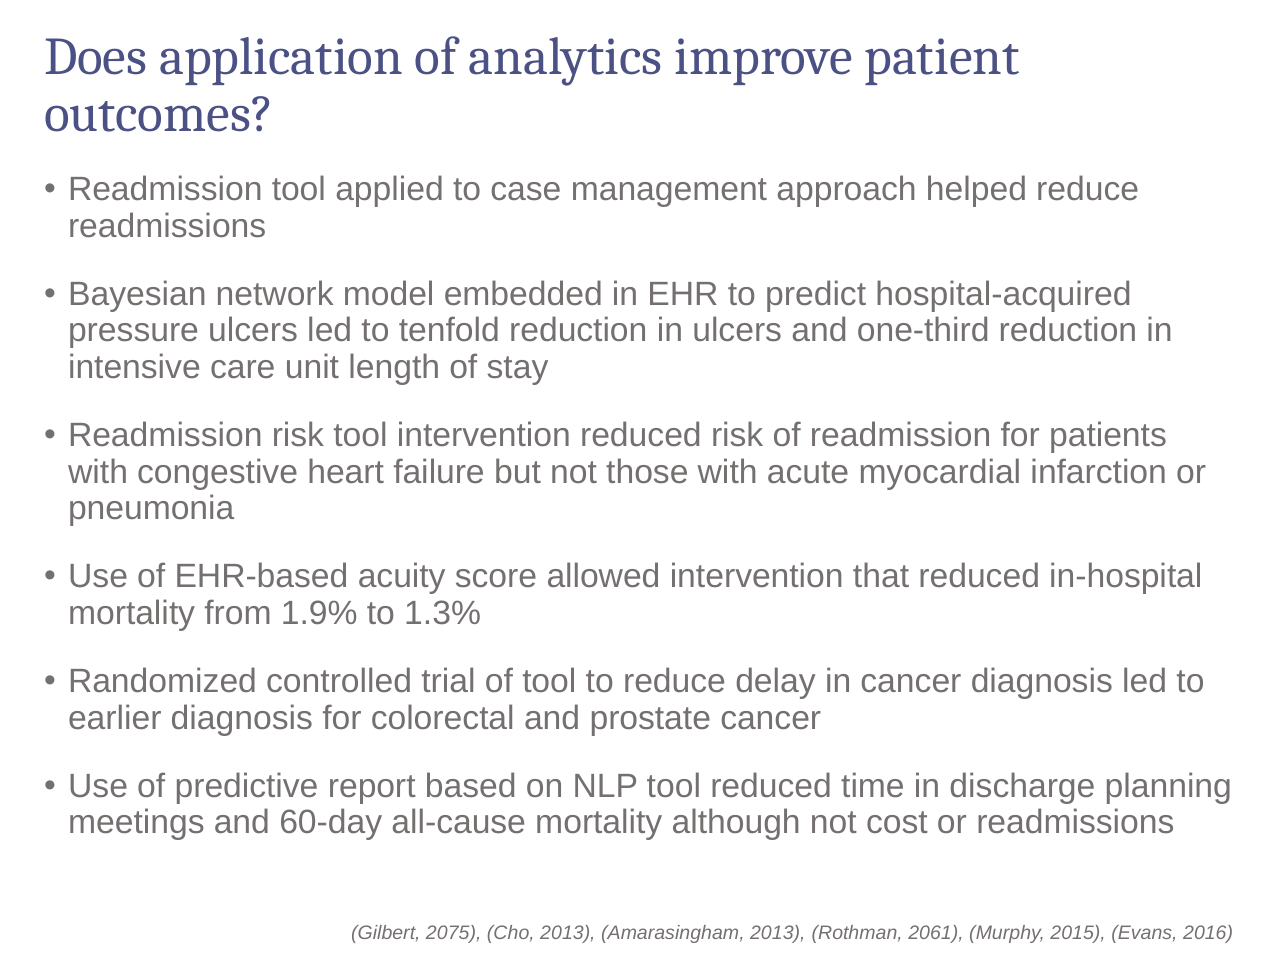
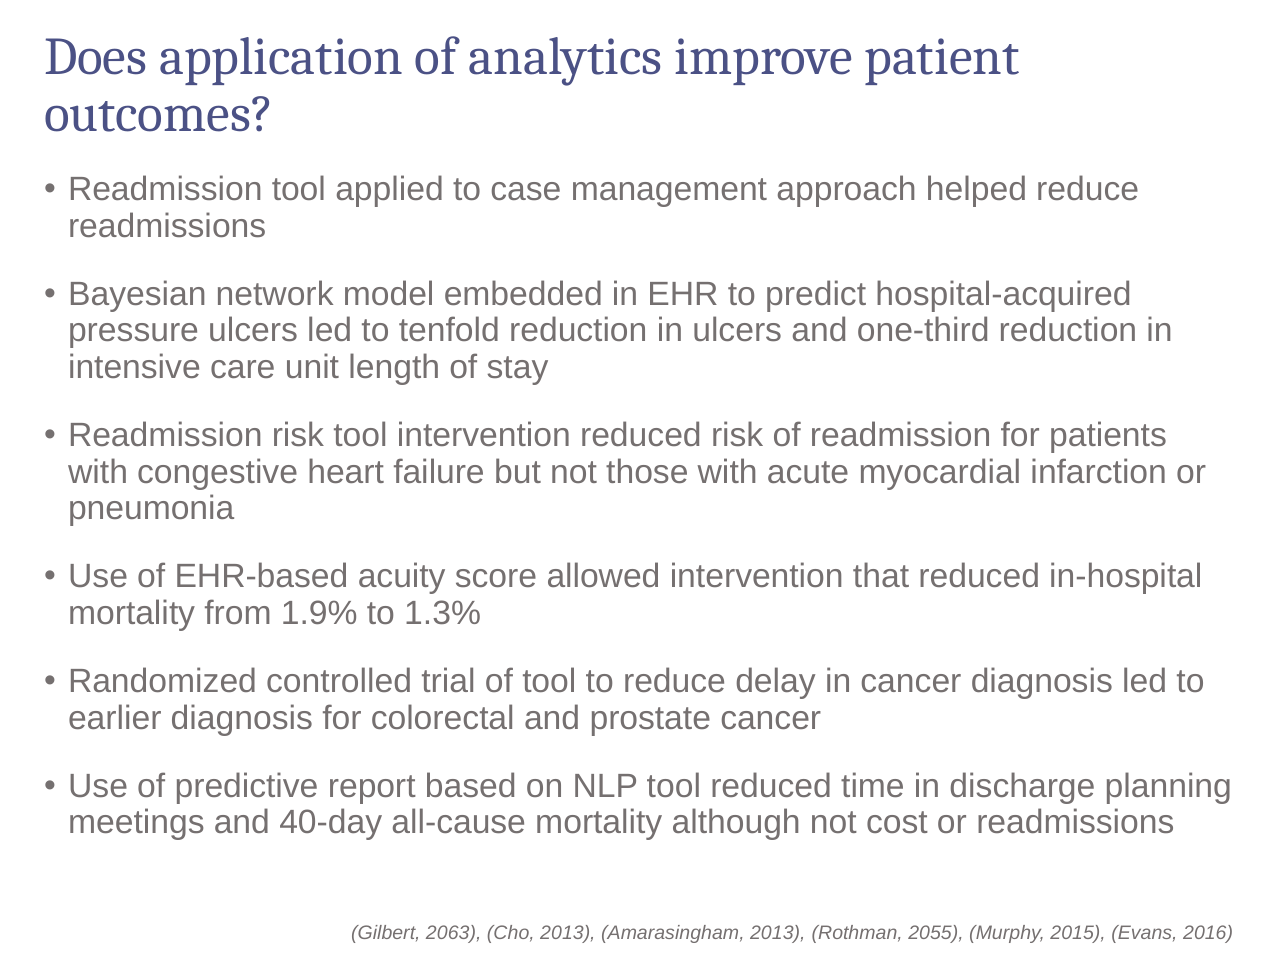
60-day: 60-day -> 40-day
2075: 2075 -> 2063
2061: 2061 -> 2055
